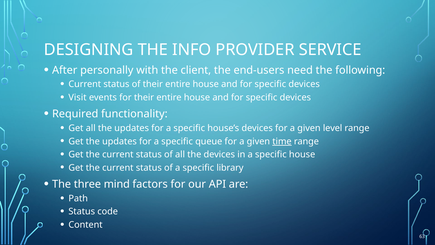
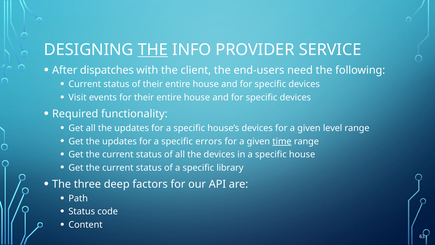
THE at (153, 50) underline: none -> present
personally: personally -> dispatches
queue: queue -> errors
mind: mind -> deep
